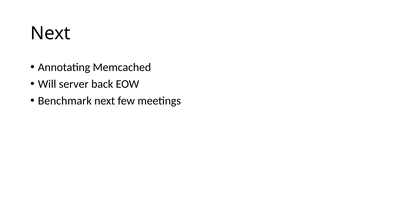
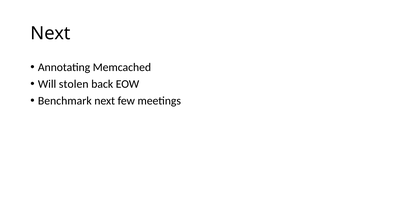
server: server -> stolen
